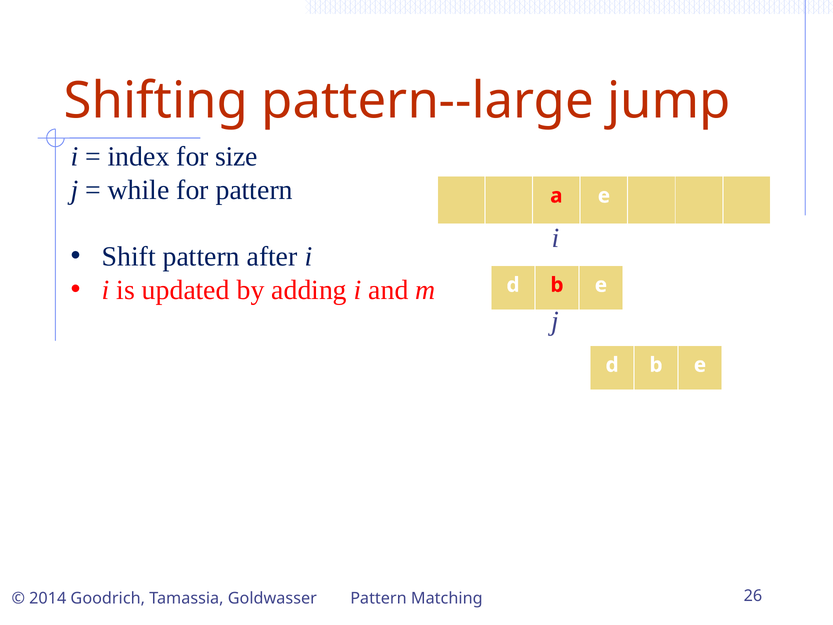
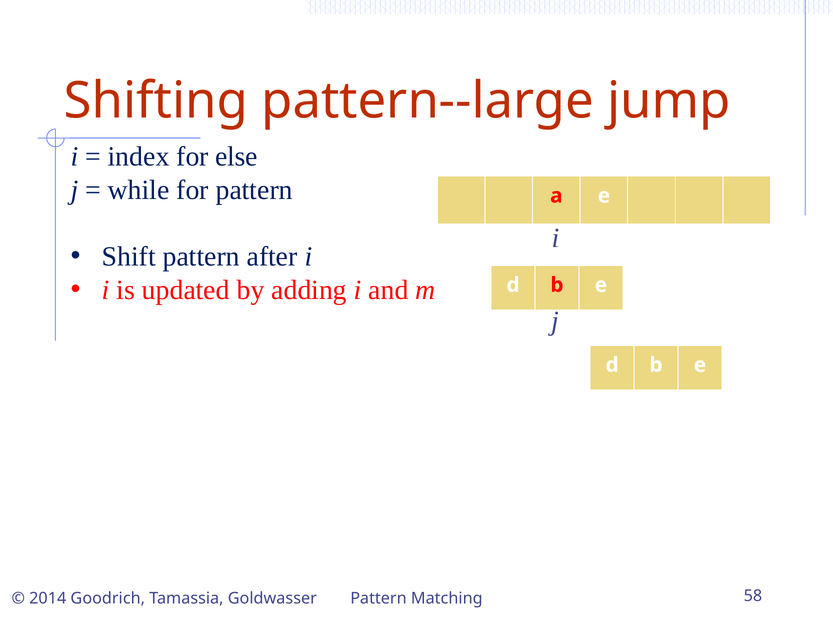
size: size -> else
26: 26 -> 58
